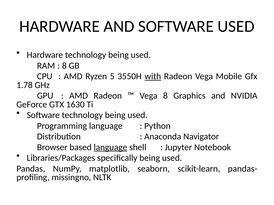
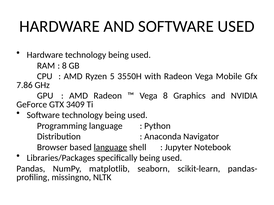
with underline: present -> none
1.78: 1.78 -> 7.86
1630: 1630 -> 3409
